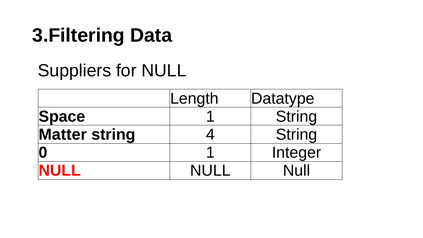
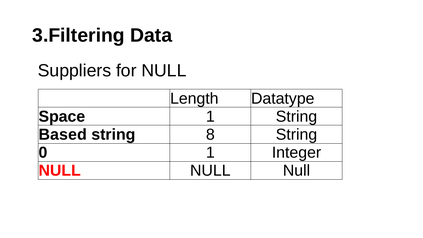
Matter: Matter -> Based
4: 4 -> 8
